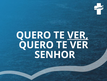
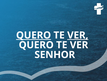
QUERO at (34, 35) underline: none -> present
